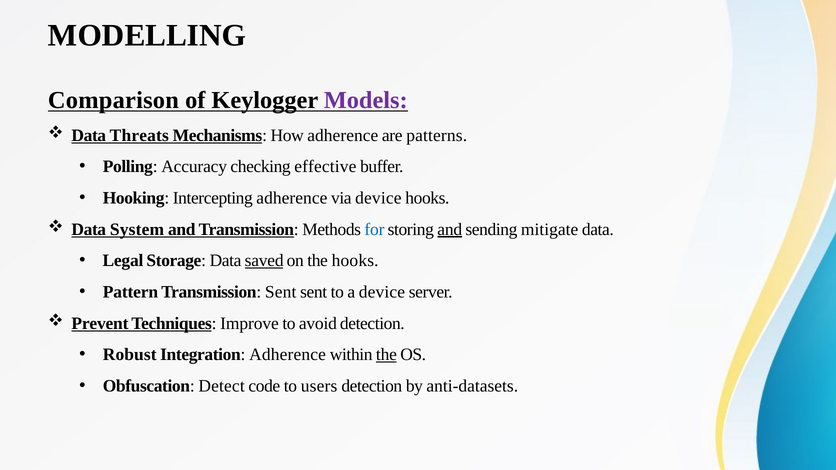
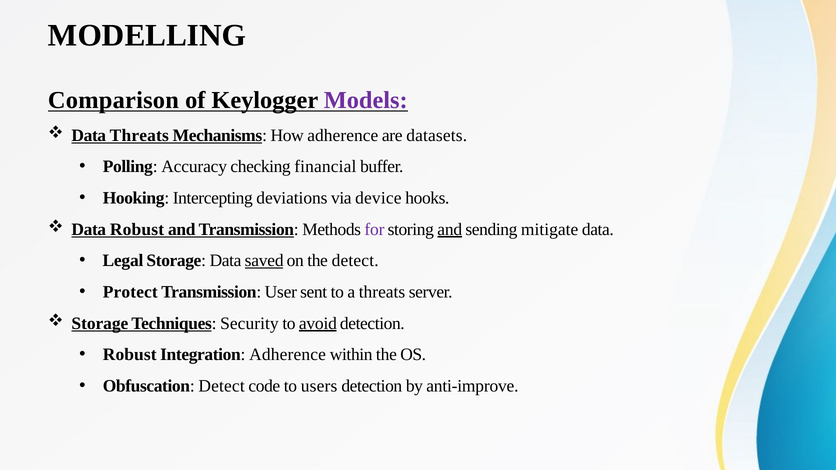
patterns: patterns -> datasets
effective: effective -> financial
Intercepting adherence: adherence -> deviations
Data System: System -> Robust
for colour: blue -> purple
the hooks: hooks -> detect
Pattern: Pattern -> Protect
Transmission Sent: Sent -> User
a device: device -> threats
Prevent at (100, 323): Prevent -> Storage
Improve: Improve -> Security
avoid underline: none -> present
the at (386, 355) underline: present -> none
anti-datasets: anti-datasets -> anti-improve
